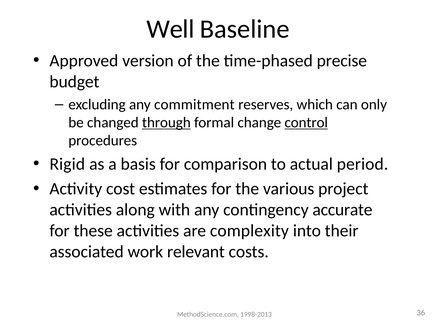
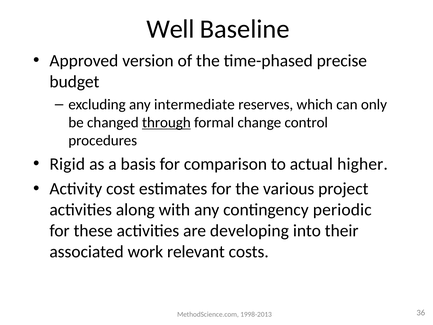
commitment: commitment -> intermediate
control underline: present -> none
period: period -> higher
accurate: accurate -> periodic
complexity: complexity -> developing
